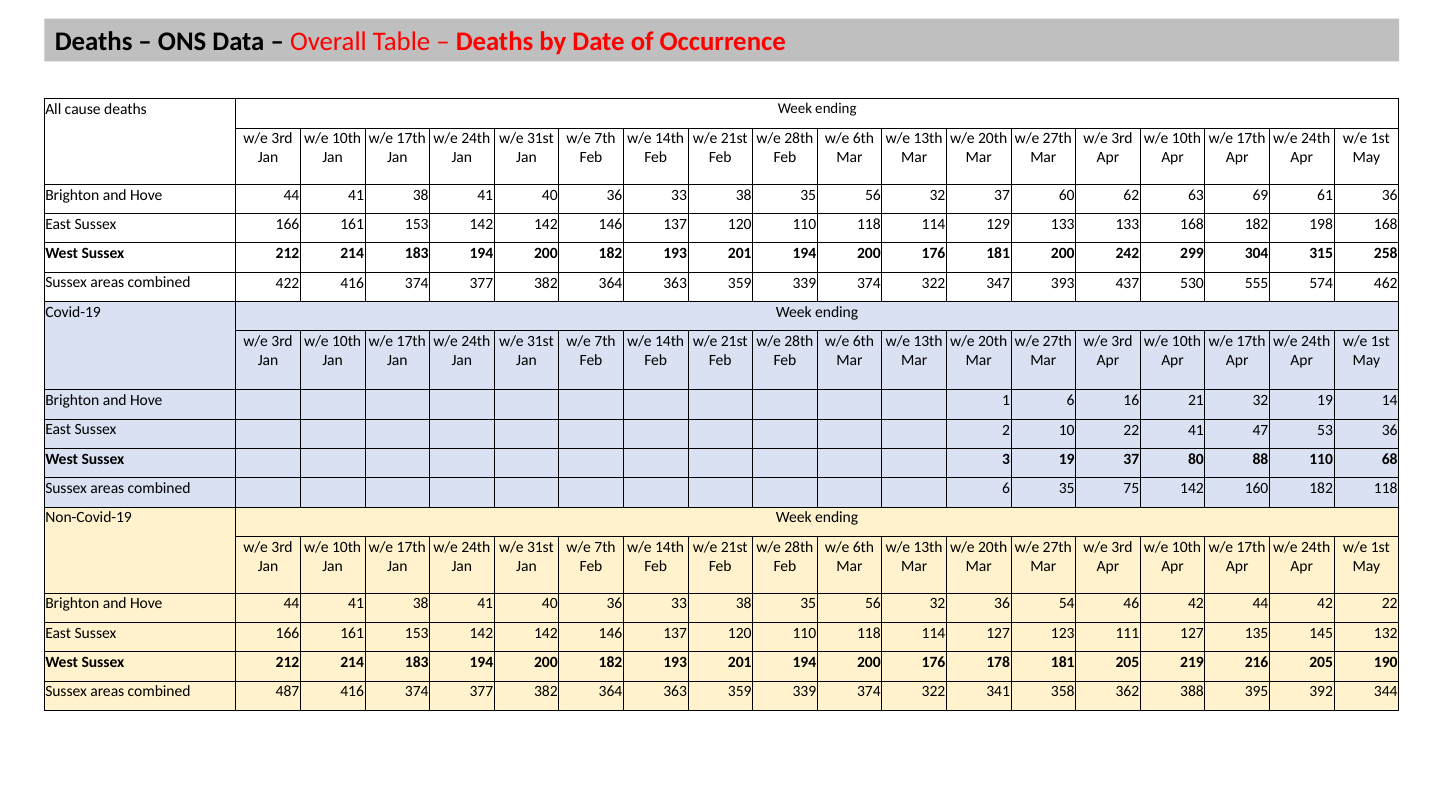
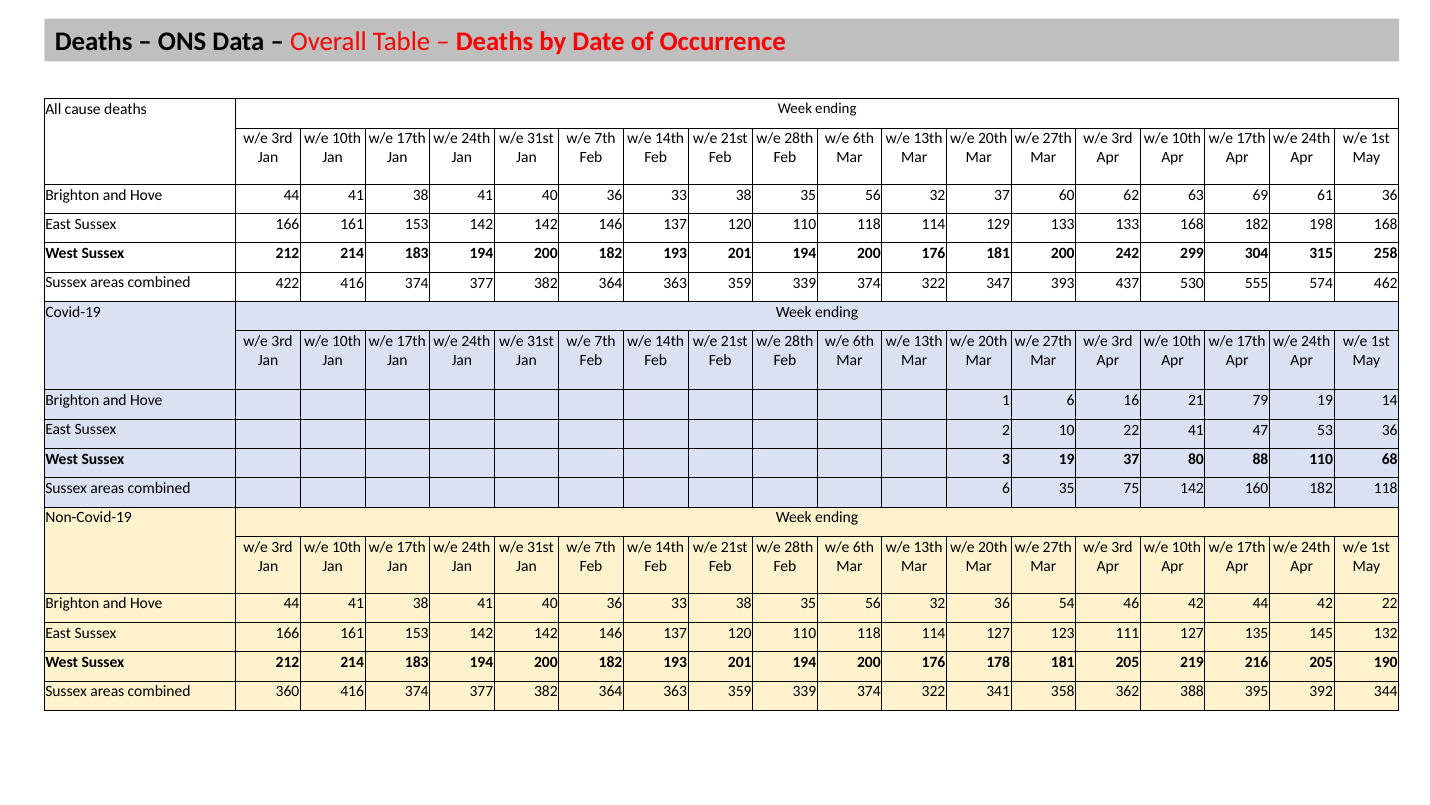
21 32: 32 -> 79
487: 487 -> 360
